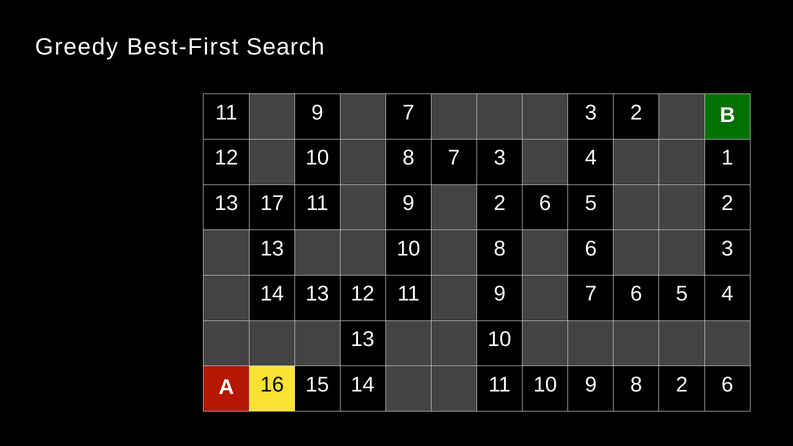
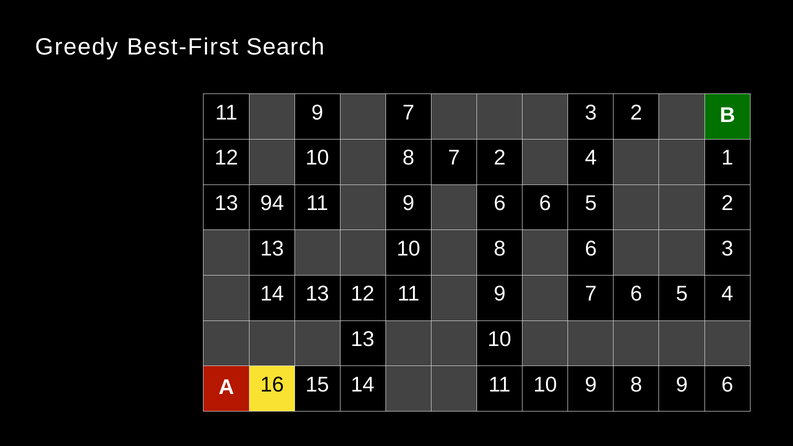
8 7 3: 3 -> 2
17: 17 -> 94
11 9 2: 2 -> 6
8 2: 2 -> 9
